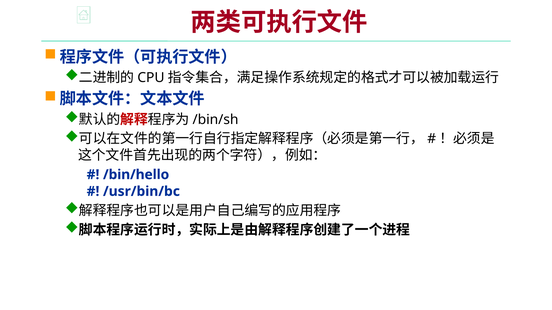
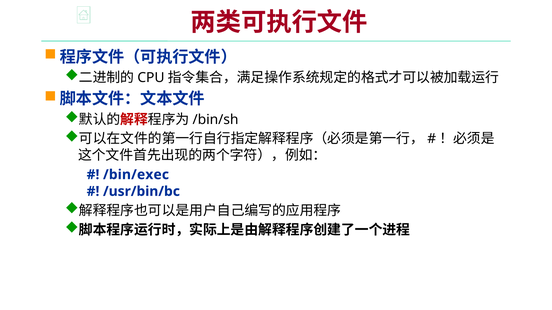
/bin/hello: /bin/hello -> /bin/exec
